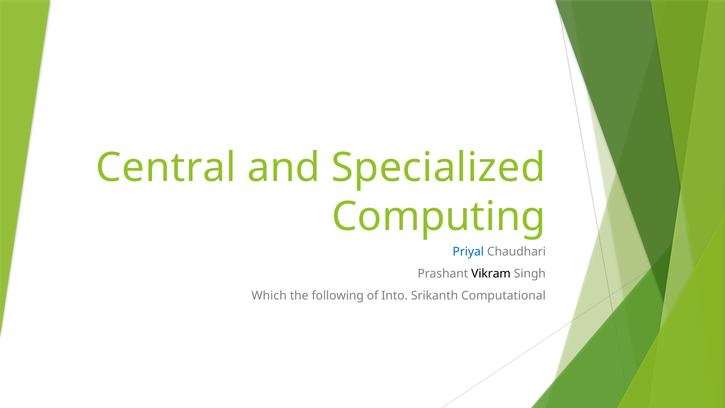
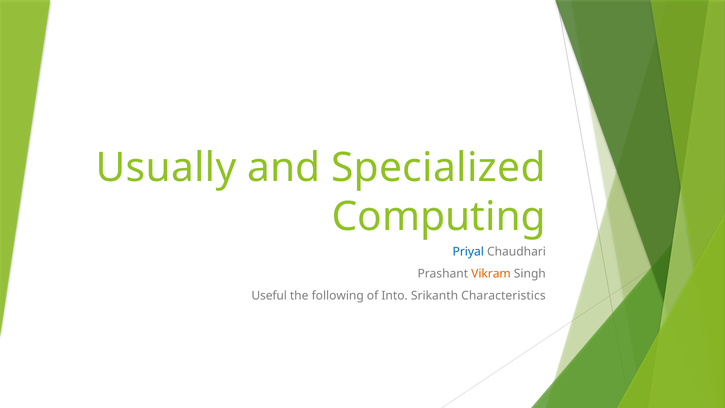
Central: Central -> Usually
Vikram colour: black -> orange
Which: Which -> Useful
Computational: Computational -> Characteristics
